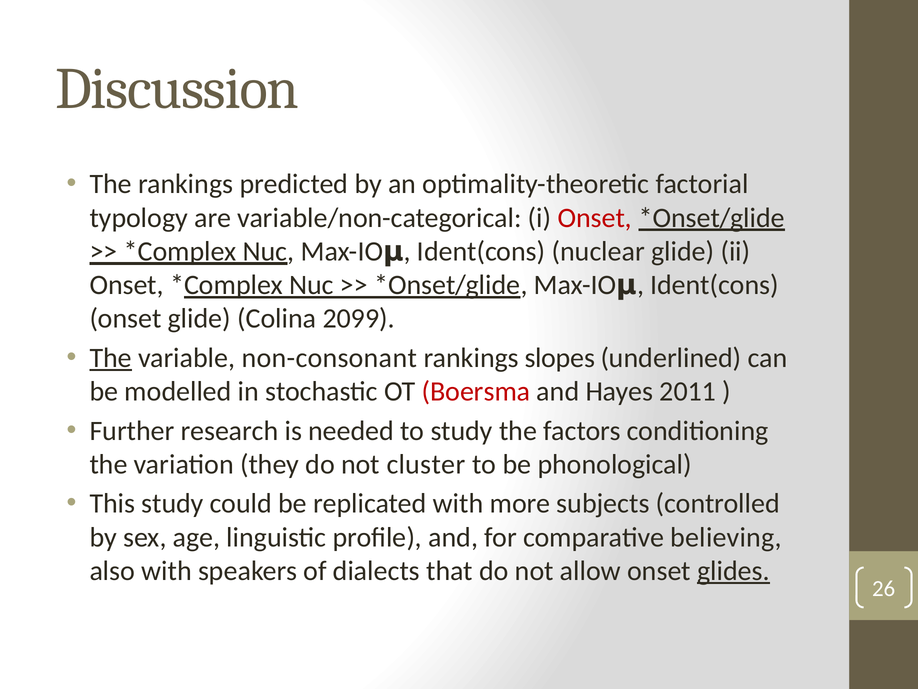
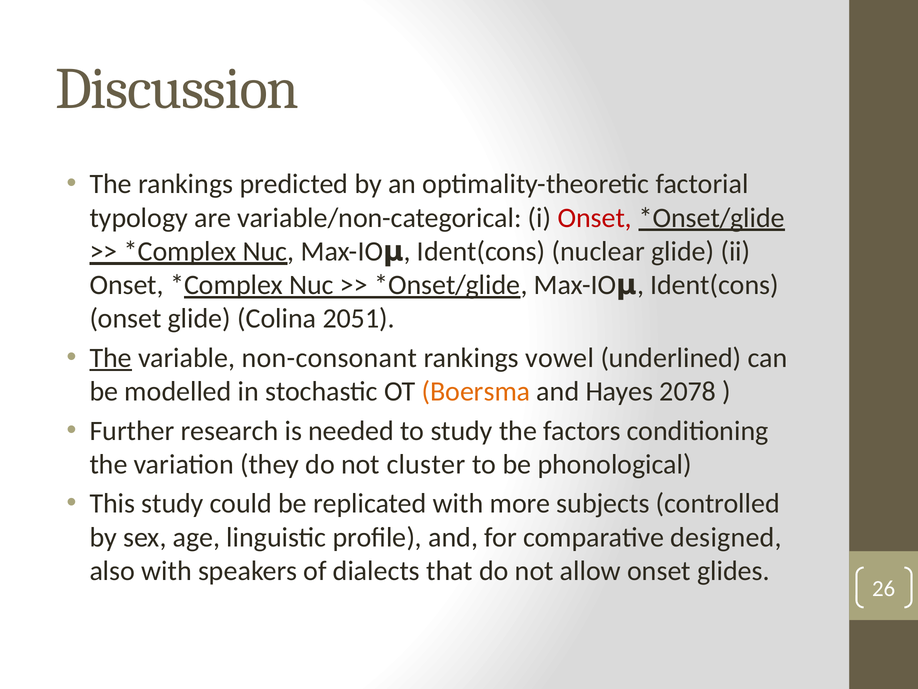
2099: 2099 -> 2051
slopes: slopes -> vowel
Boersma colour: red -> orange
2011: 2011 -> 2078
believing: believing -> designed
glides underline: present -> none
